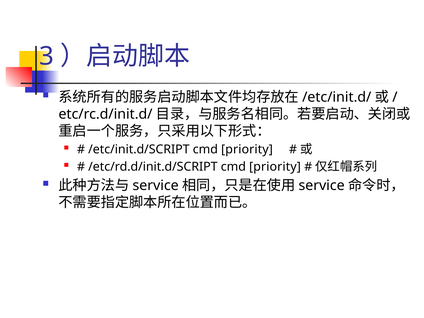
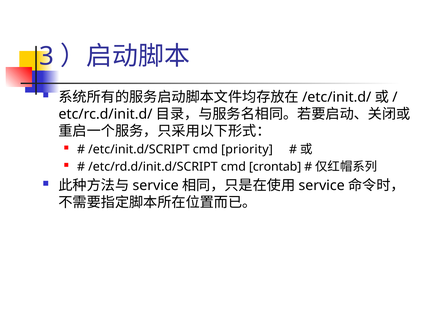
/etc/rd.d/init.d/SCRIPT cmd priority: priority -> crontab
